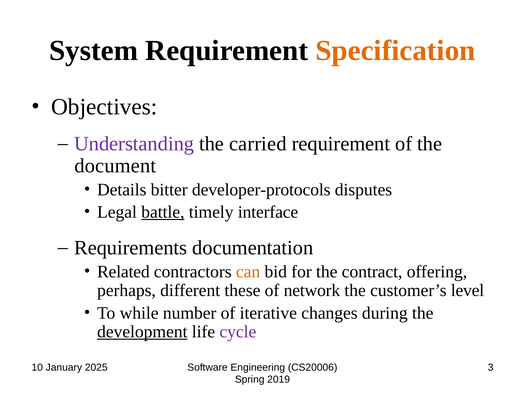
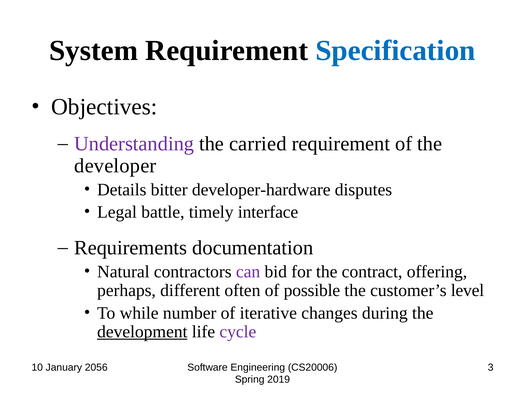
Specification colour: orange -> blue
document: document -> developer
developer-protocols: developer-protocols -> developer-hardware
battle underline: present -> none
Related: Related -> Natural
can colour: orange -> purple
these: these -> often
network: network -> possible
2025: 2025 -> 2056
